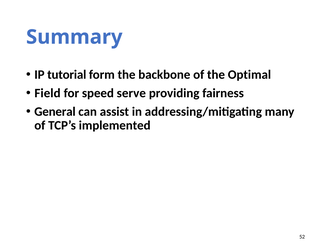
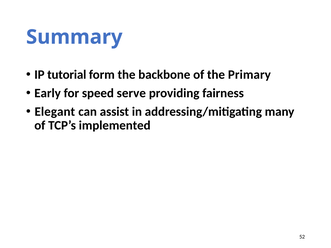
Optimal: Optimal -> Primary
Field: Field -> Early
General: General -> Elegant
